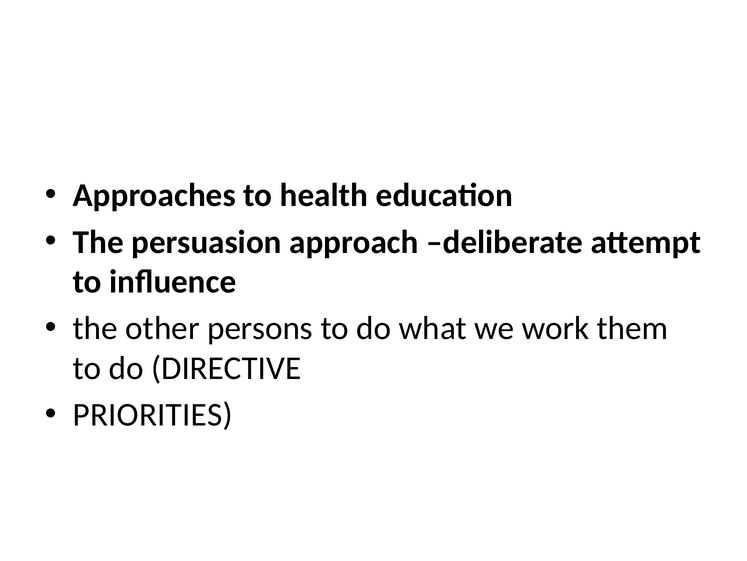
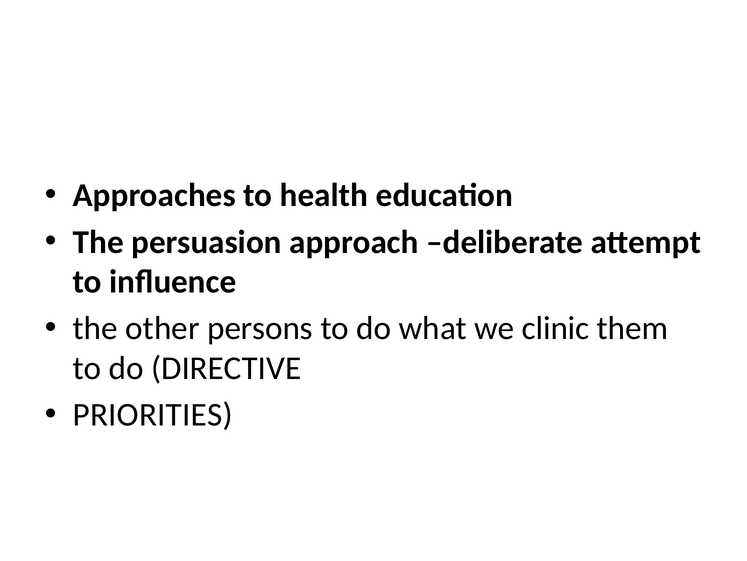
work: work -> clinic
